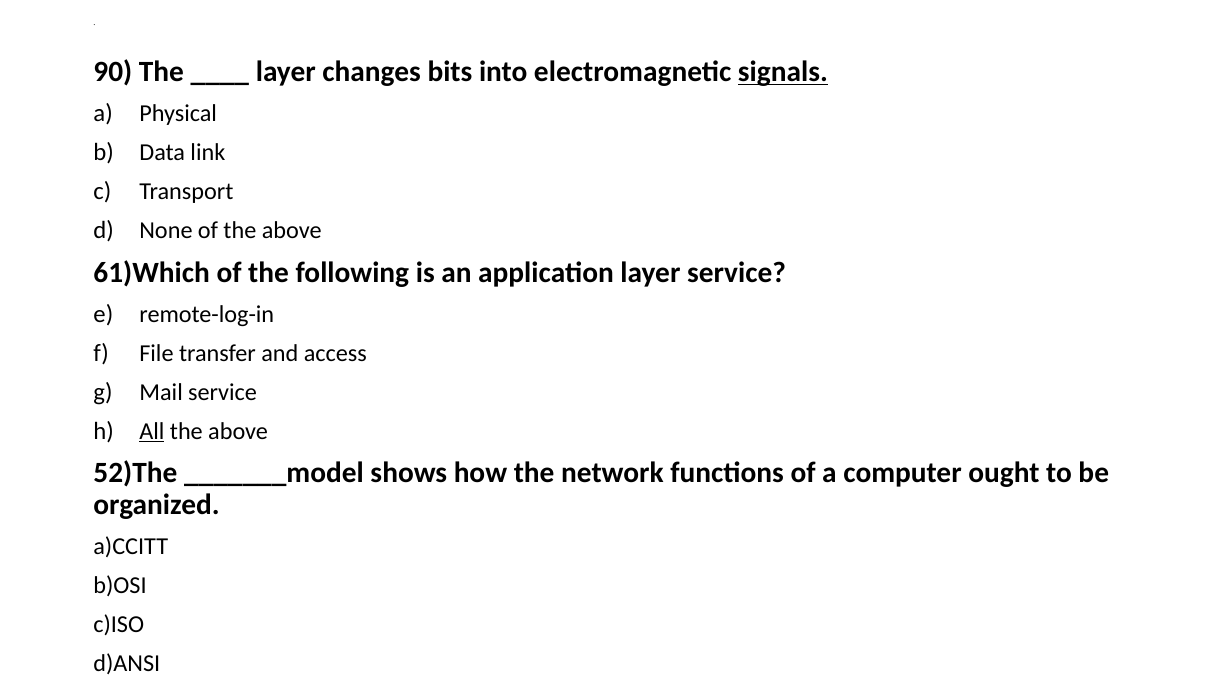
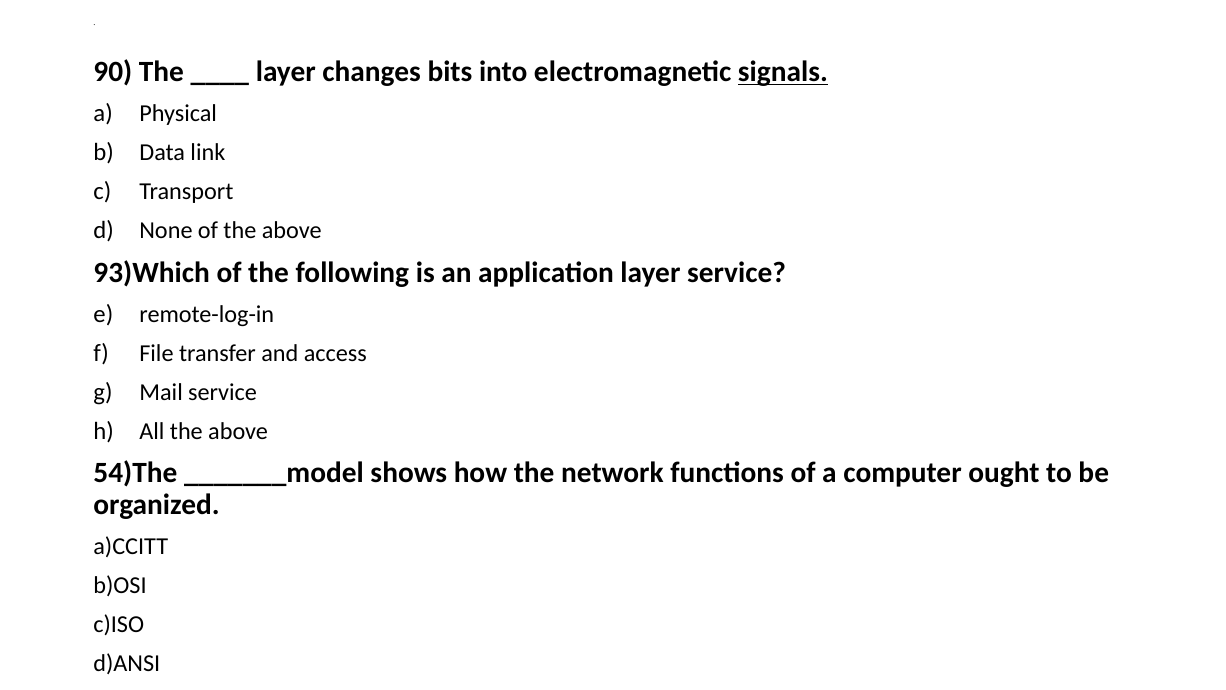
61)Which: 61)Which -> 93)Which
All underline: present -> none
52)The: 52)The -> 54)The
